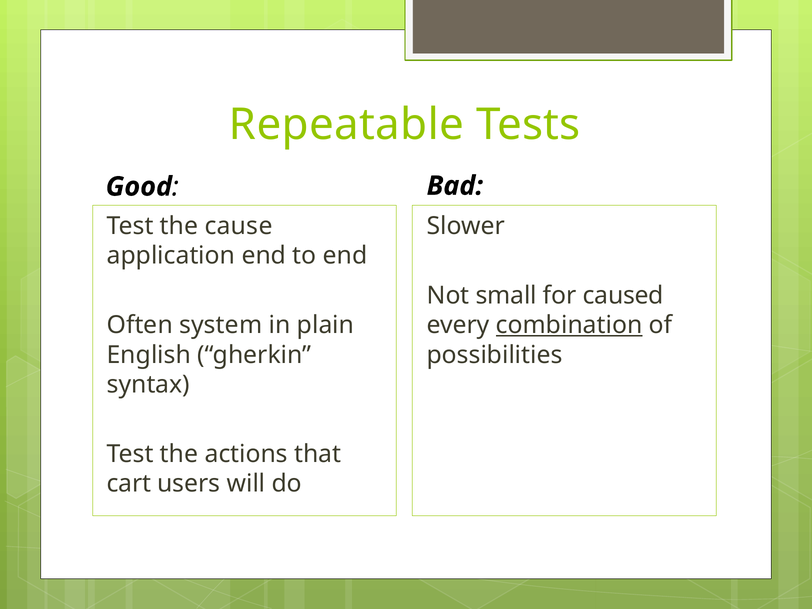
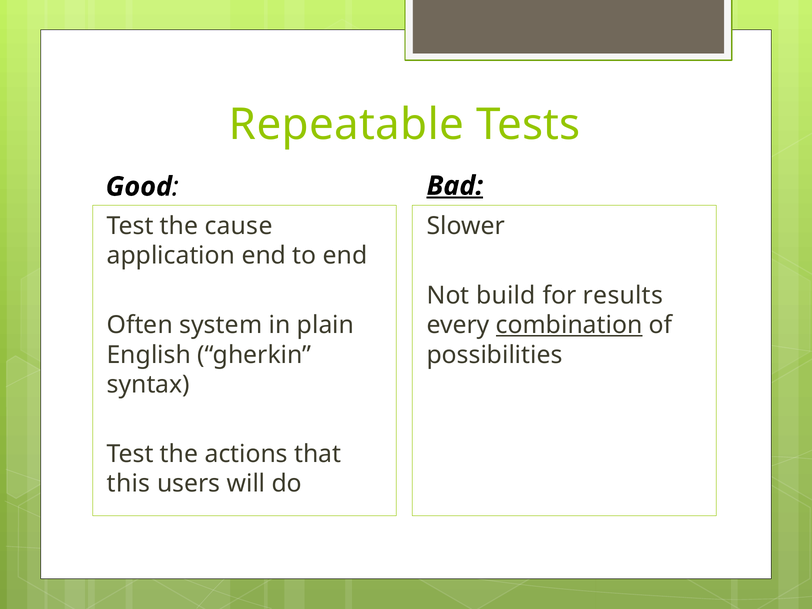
Bad underline: none -> present
small: small -> build
caused: caused -> results
cart: cart -> this
